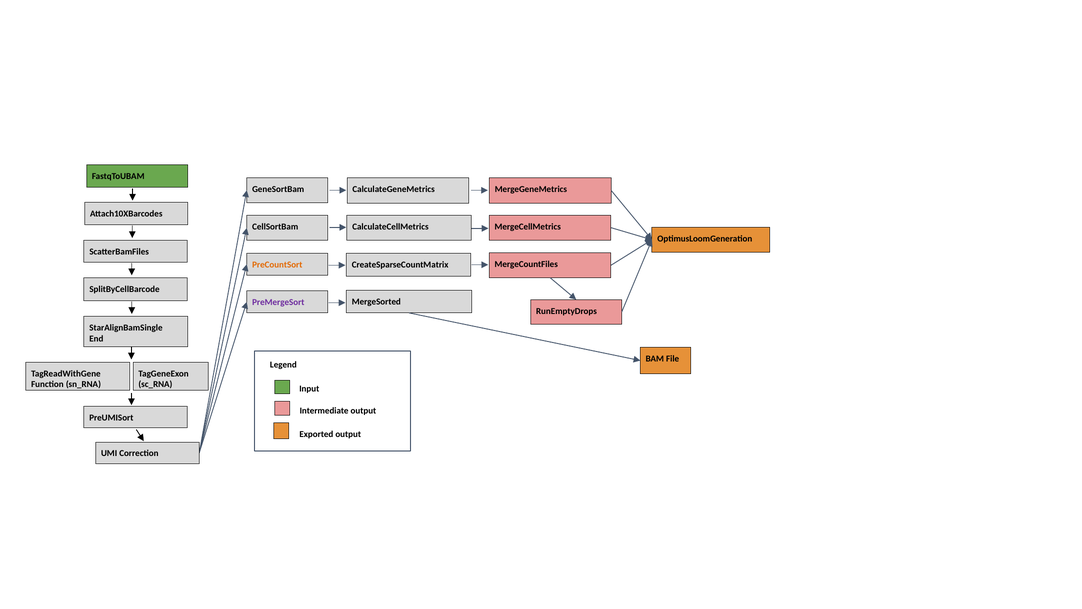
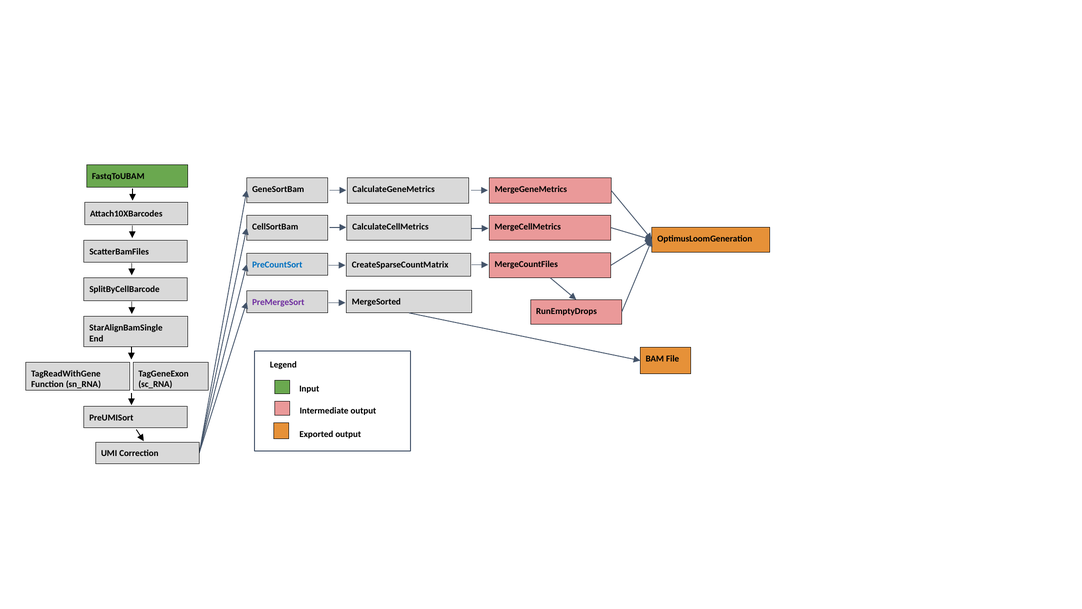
PreCountSort colour: orange -> blue
